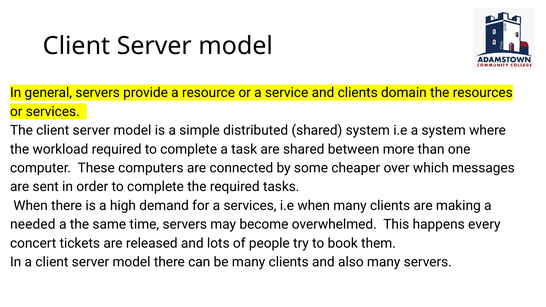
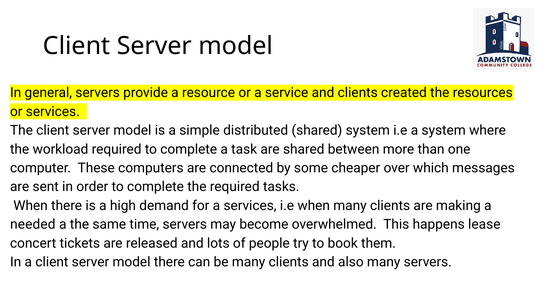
domain: domain -> created
every: every -> lease
